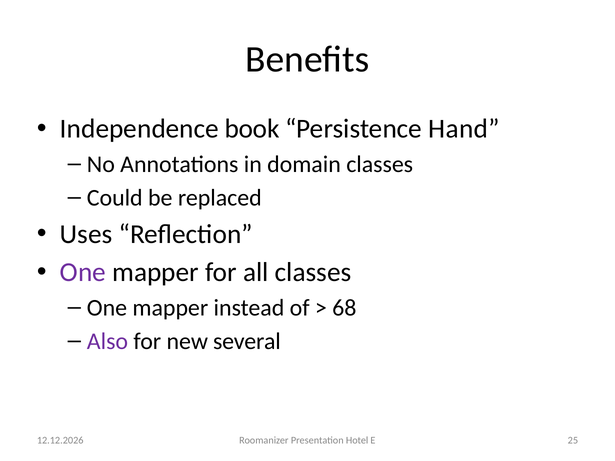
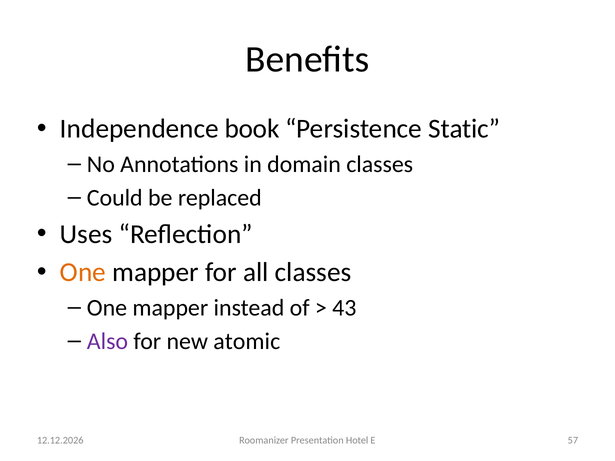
Hand: Hand -> Static
One at (83, 273) colour: purple -> orange
68: 68 -> 43
several: several -> atomic
25: 25 -> 57
